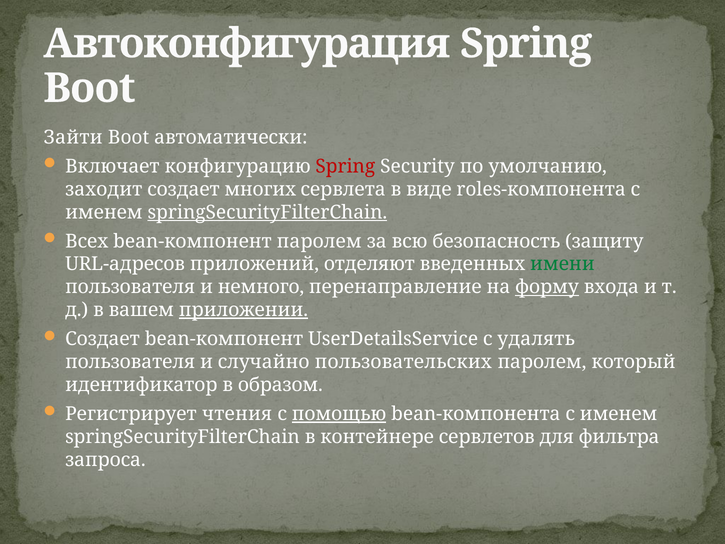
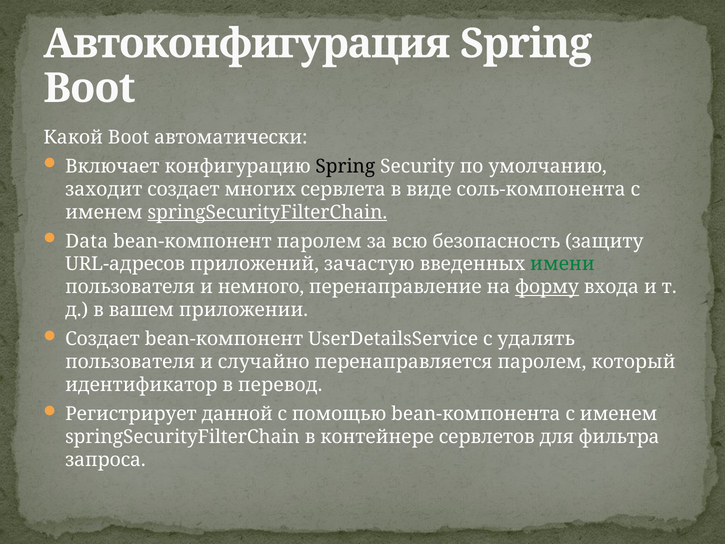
Зайти: Зайти -> Какой
Spring at (345, 166) colour: red -> black
roles-компонента: roles-компонента -> соль-компонента
Всех: Всех -> Data
отделяют: отделяют -> зачастую
приложении underline: present -> none
пользовательских: пользовательских -> перенаправляется
образом: образом -> перевод
чтения: чтения -> данной
помощью underline: present -> none
